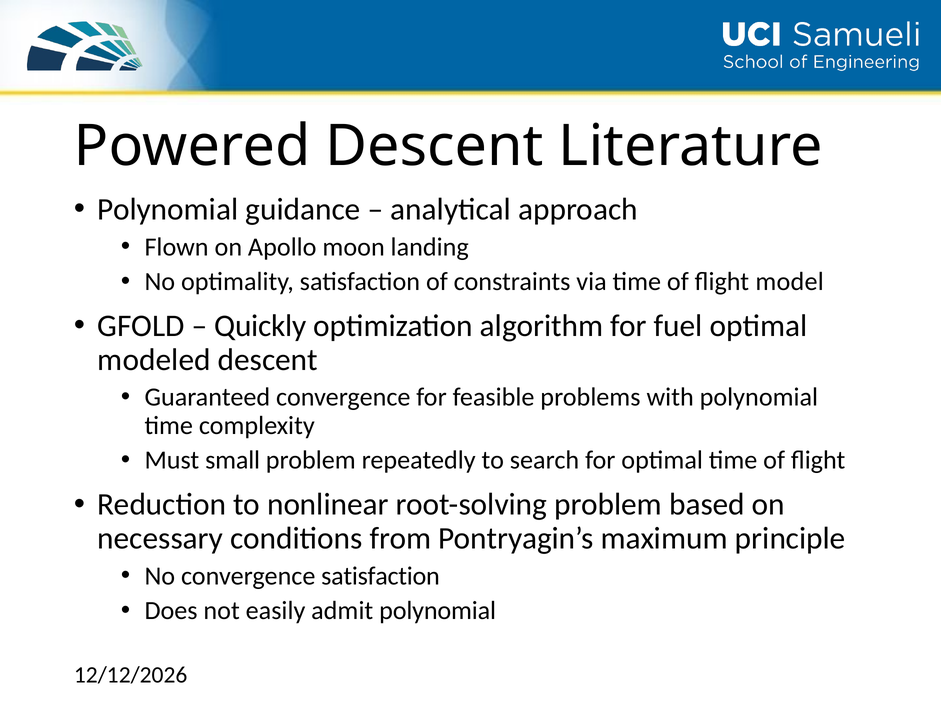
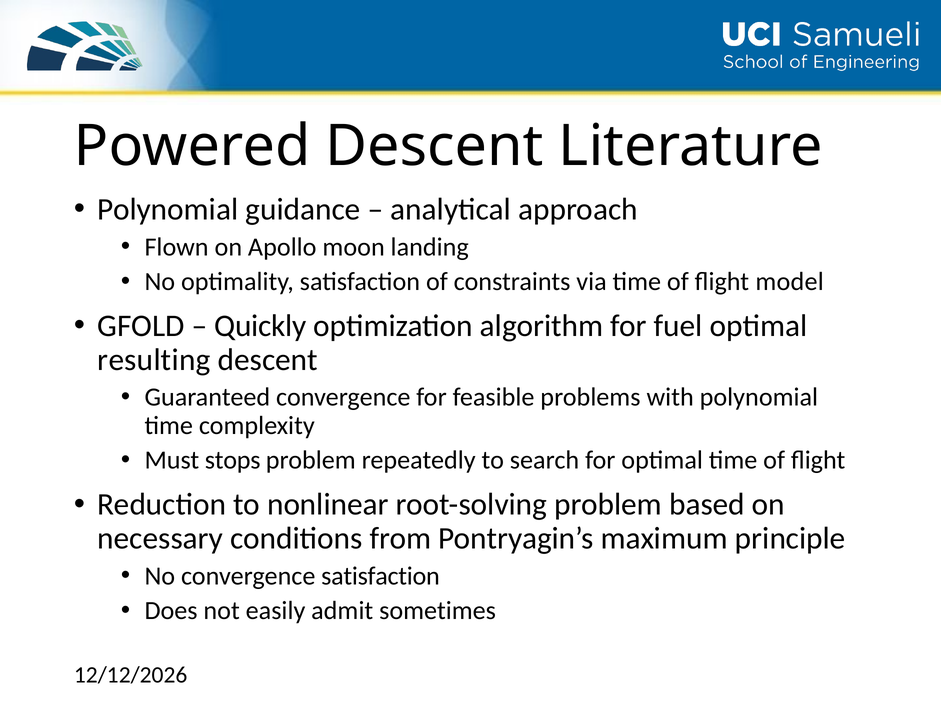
modeled: modeled -> resulting
small: small -> stops
admit polynomial: polynomial -> sometimes
